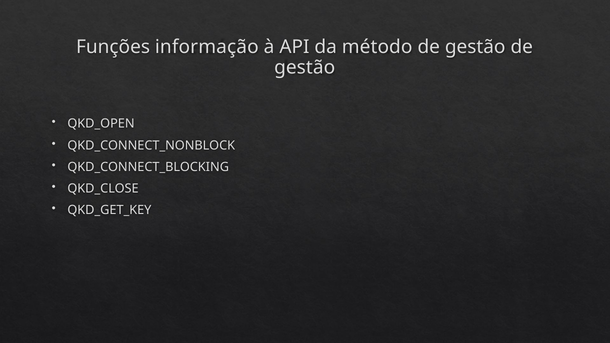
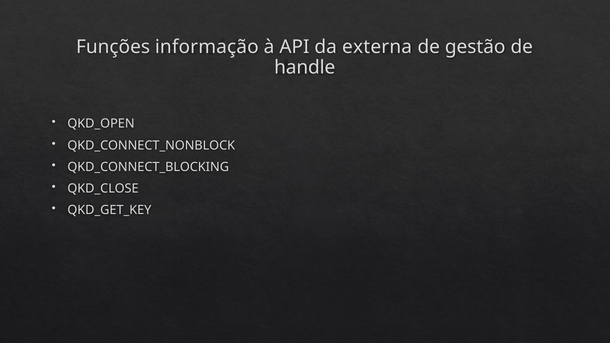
método: método -> externa
gestão at (305, 68): gestão -> handle
